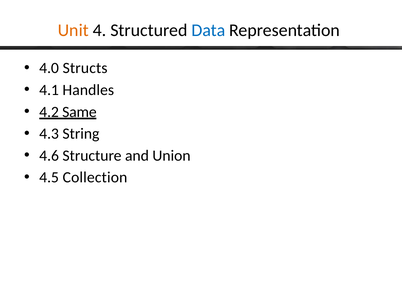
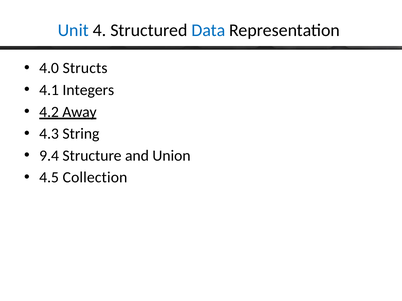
Unit colour: orange -> blue
Handles: Handles -> Integers
Same: Same -> Away
4.6: 4.6 -> 9.4
